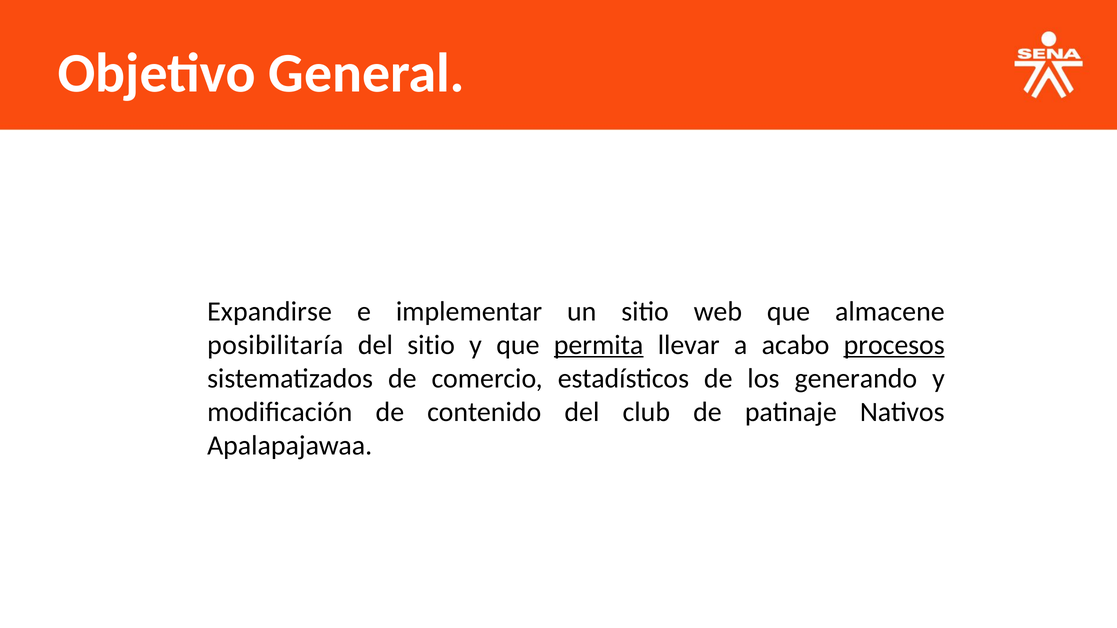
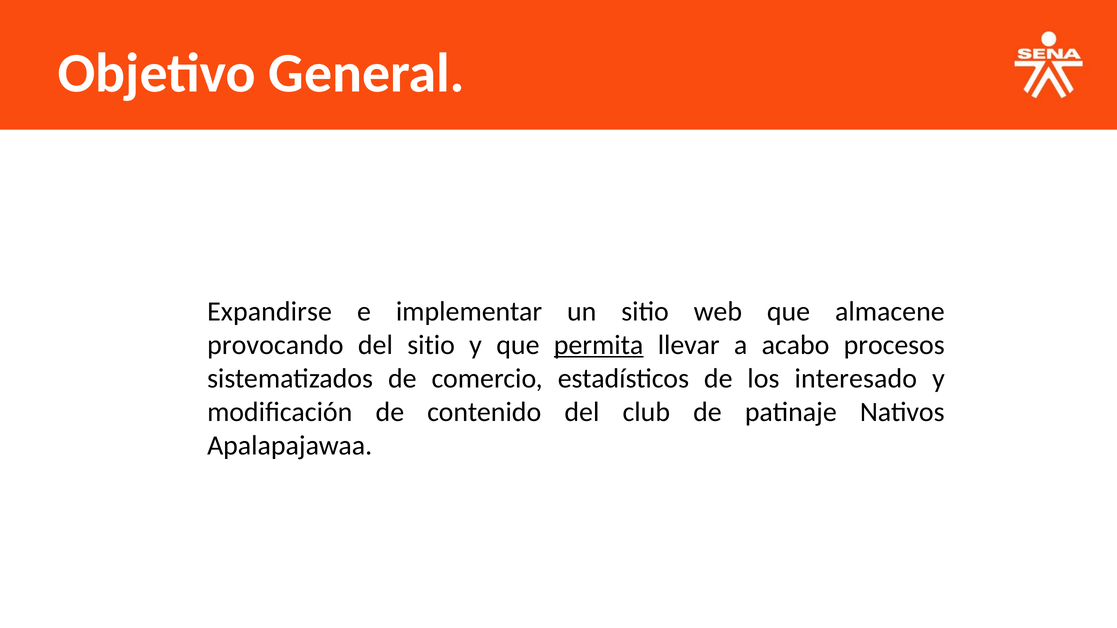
posibilitaría: posibilitaría -> provocando
procesos underline: present -> none
generando: generando -> interesado
